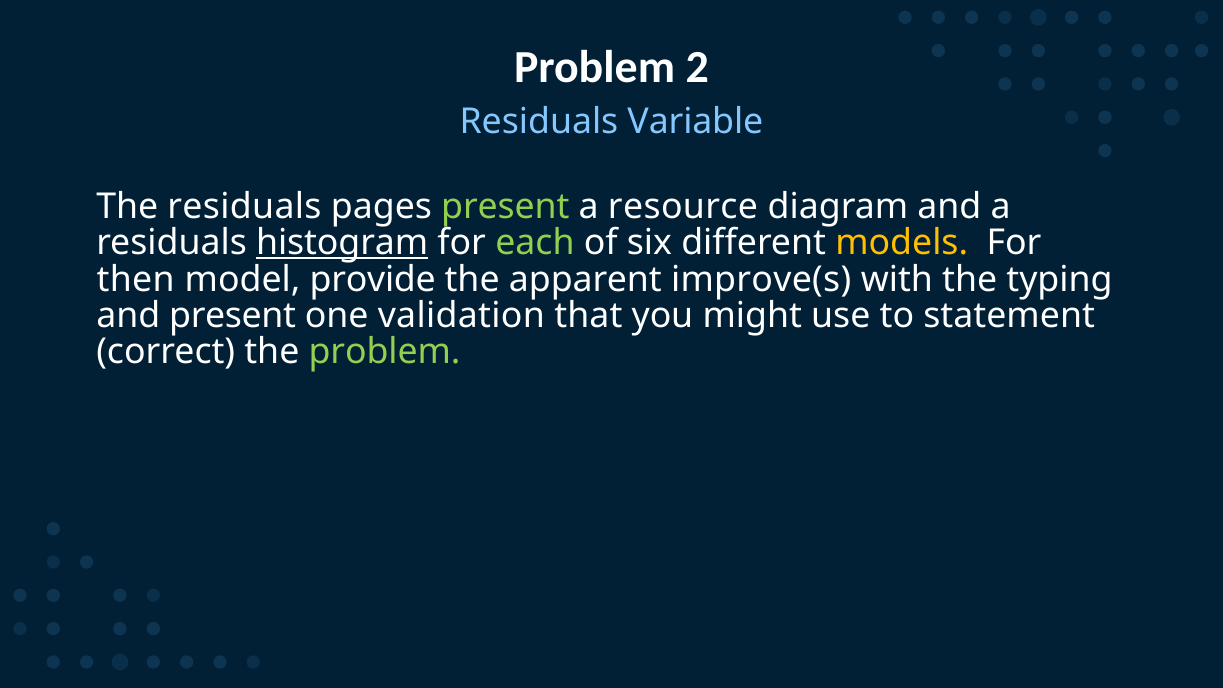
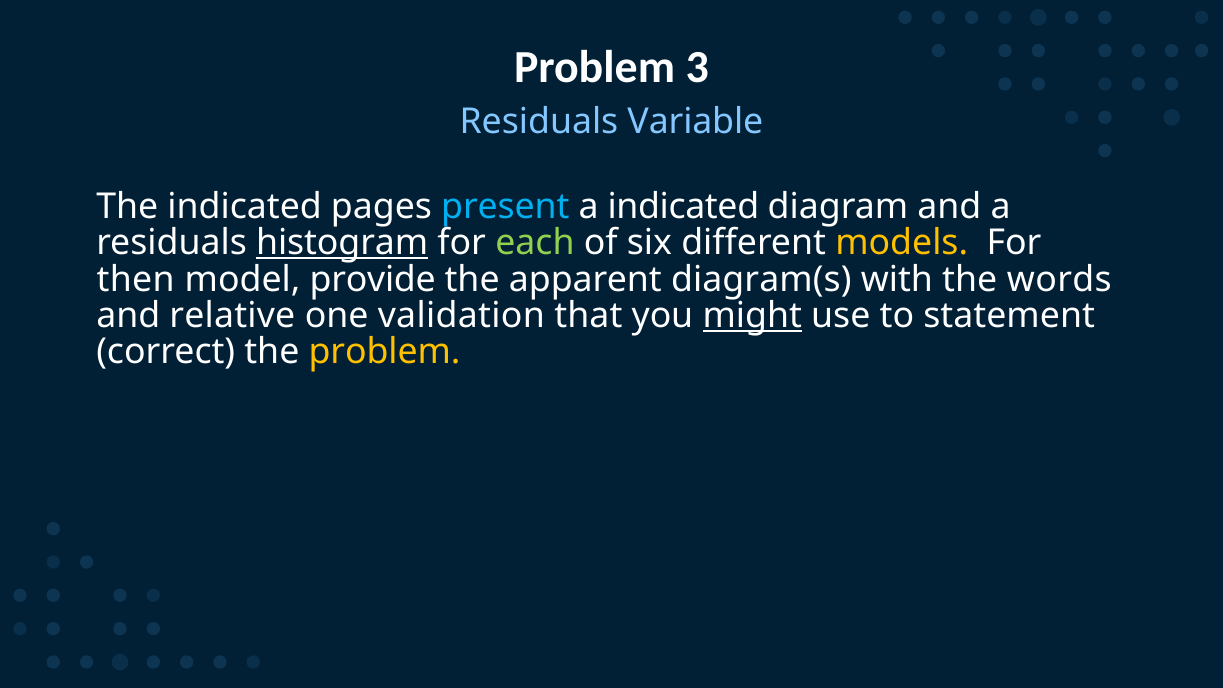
2: 2 -> 3
The residuals: residuals -> indicated
present at (505, 207) colour: light green -> light blue
a resource: resource -> indicated
improve(s: improve(s -> diagram(s
typing: typing -> words
and present: present -> relative
might underline: none -> present
problem at (385, 352) colour: light green -> yellow
